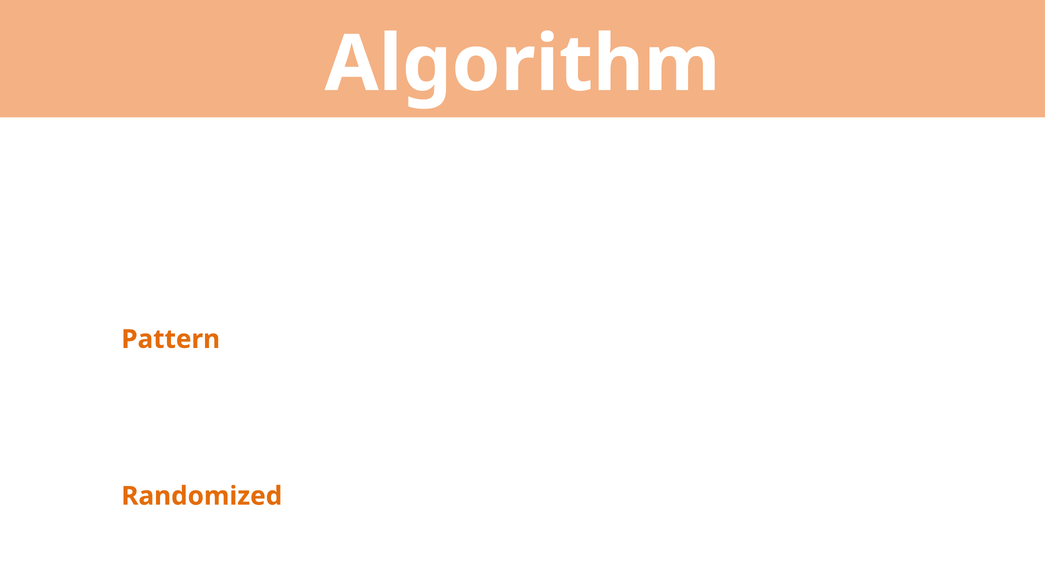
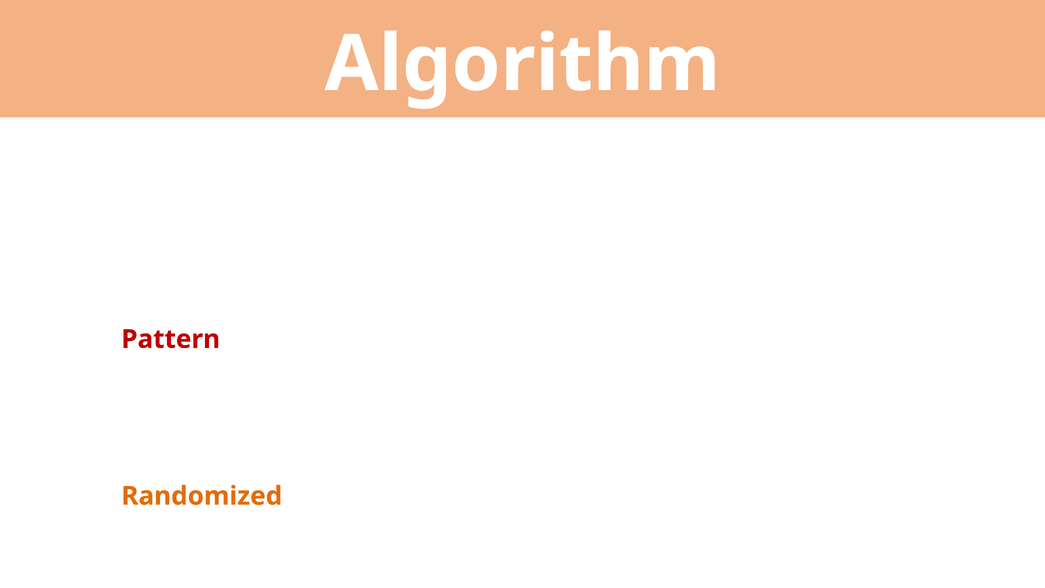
Pattern colour: orange -> red
